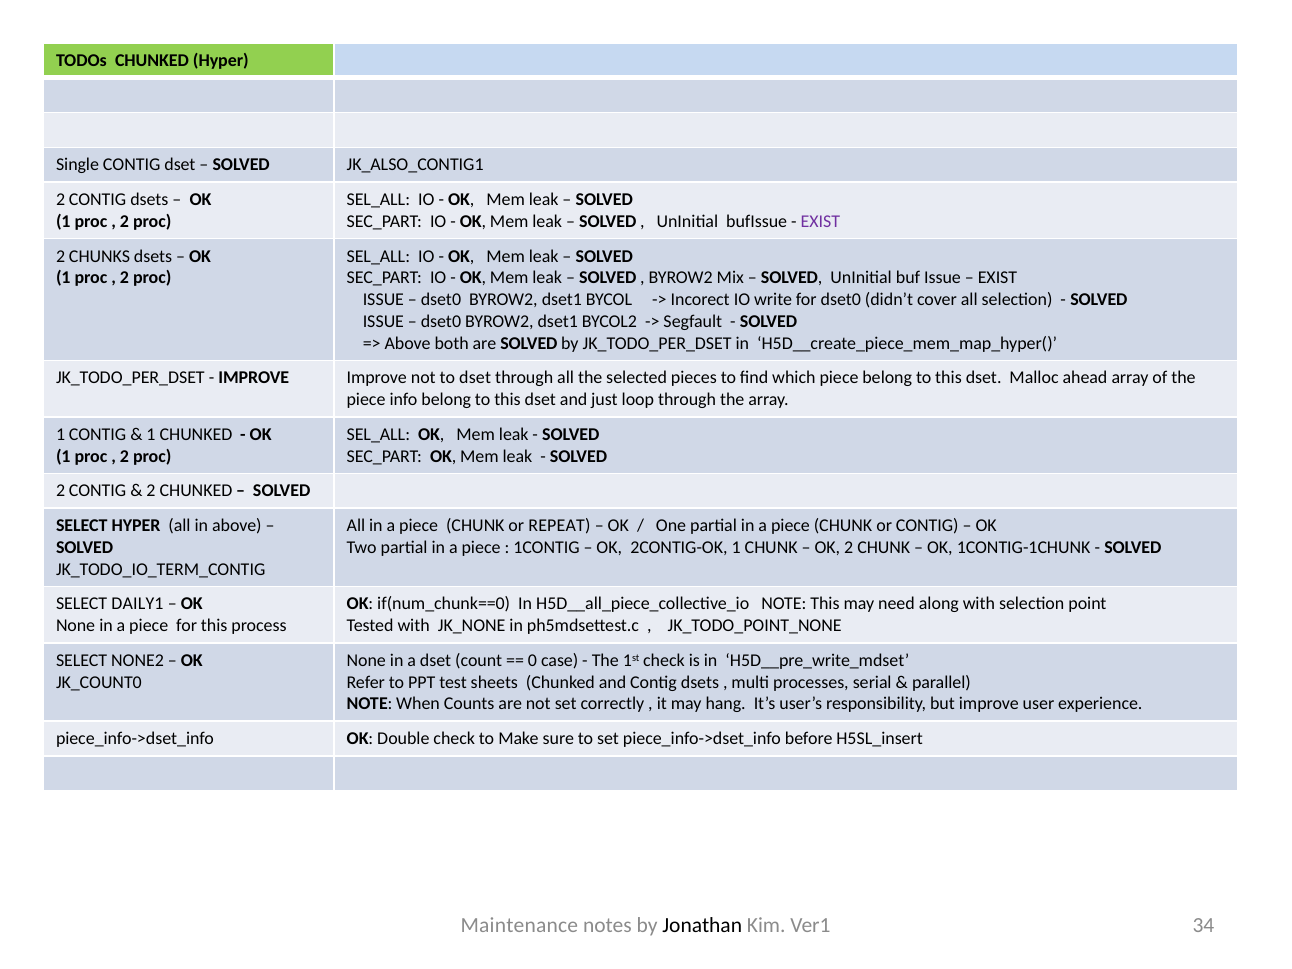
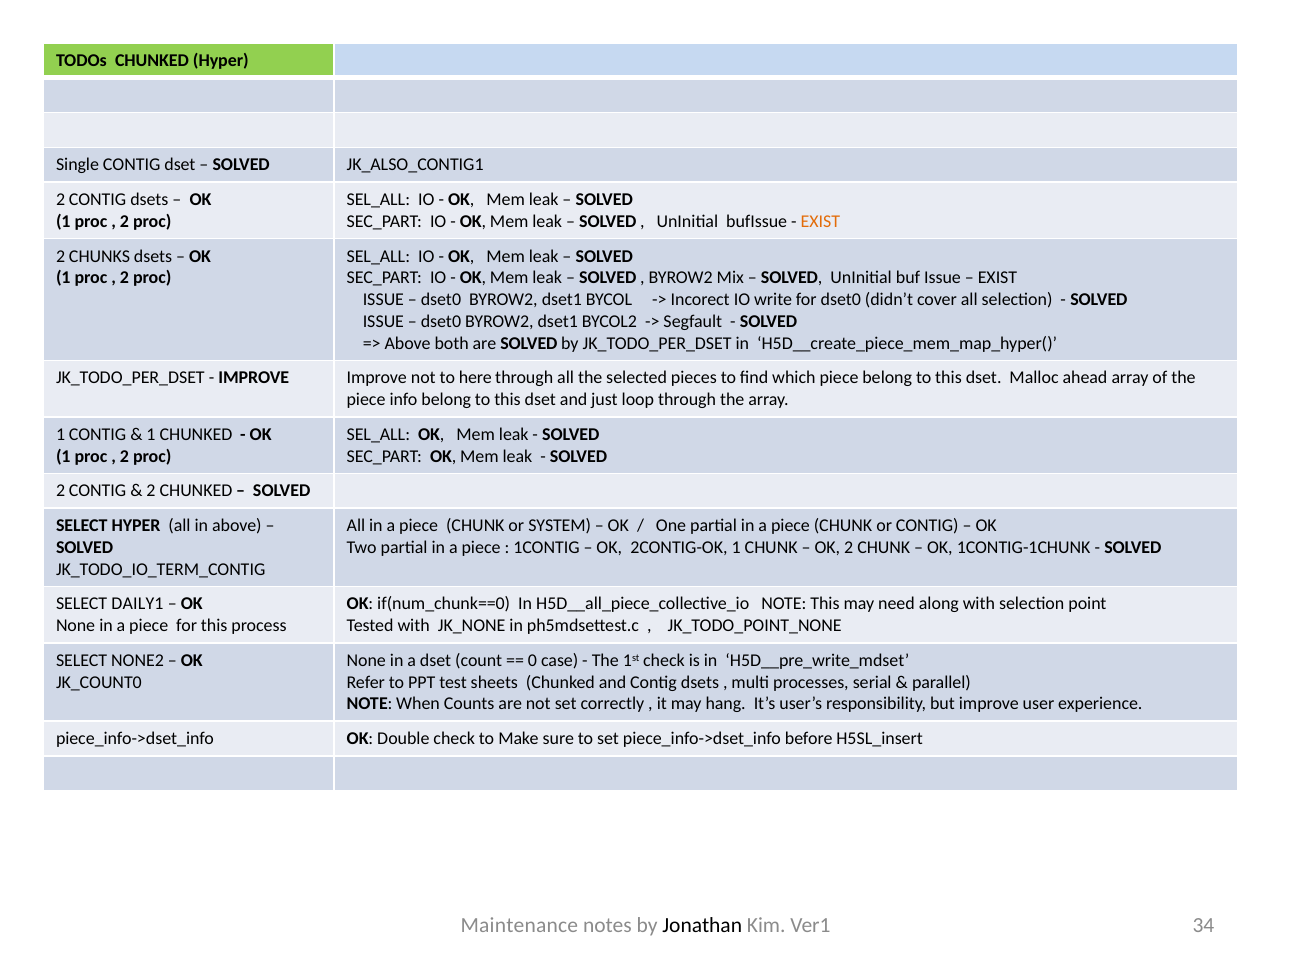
EXIST at (820, 221) colour: purple -> orange
to dset: dset -> here
REPEAT: REPEAT -> SYSTEM
